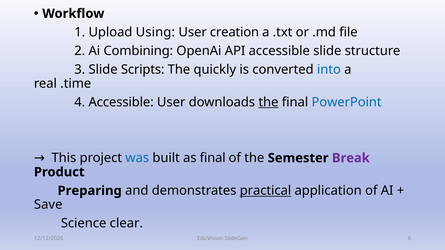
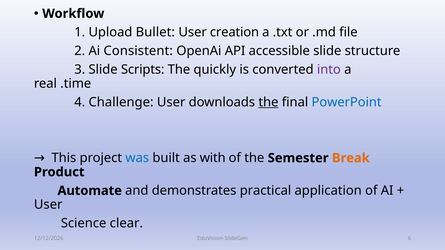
Using: Using -> Bullet
Combining: Combining -> Consistent
into colour: blue -> purple
4 Accessible: Accessible -> Challenge
as final: final -> with
Break colour: purple -> orange
Preparing: Preparing -> Automate
practical underline: present -> none
Save at (48, 205): Save -> User
